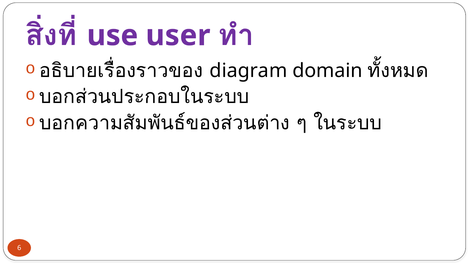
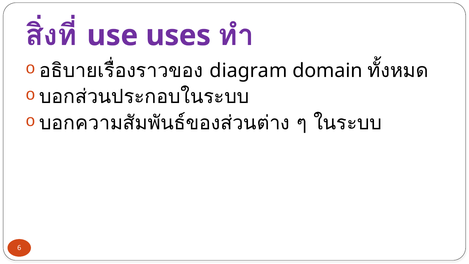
user: user -> uses
